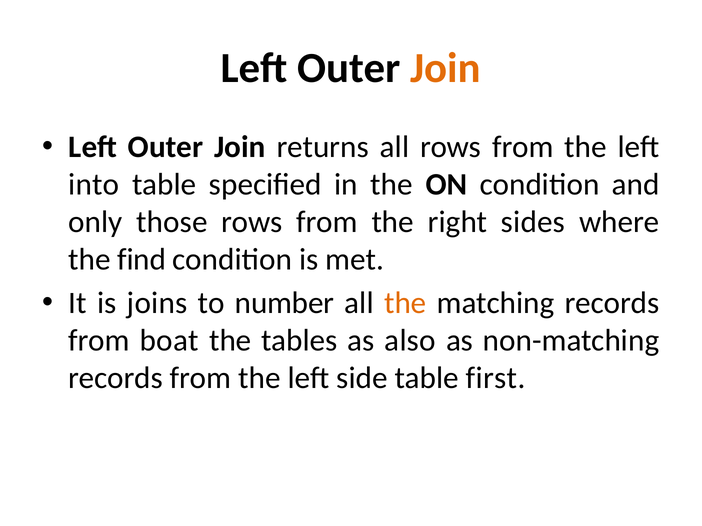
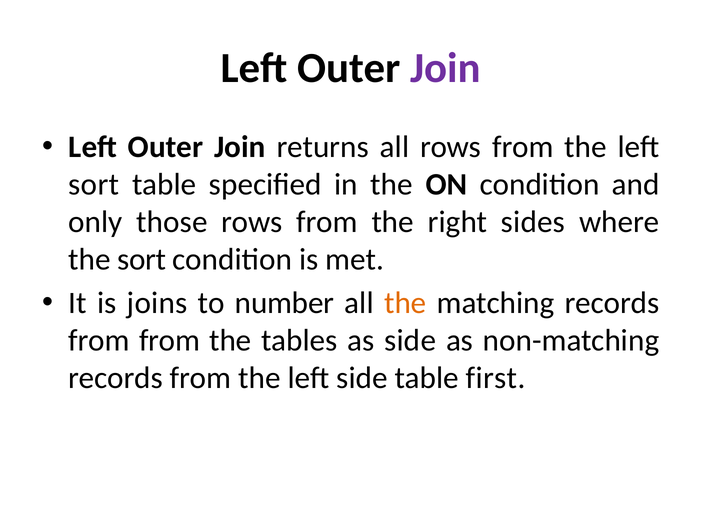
Join at (445, 68) colour: orange -> purple
into at (94, 185): into -> sort
the find: find -> sort
from boat: boat -> from
as also: also -> side
